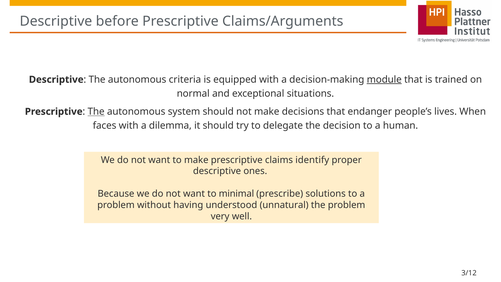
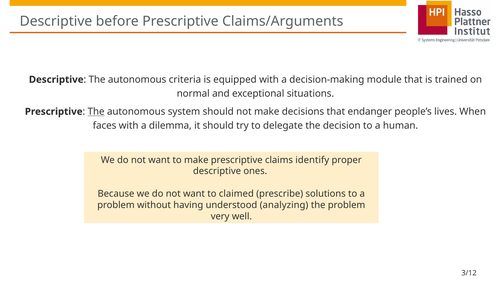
module underline: present -> none
minimal: minimal -> claimed
unnatural: unnatural -> analyzing
